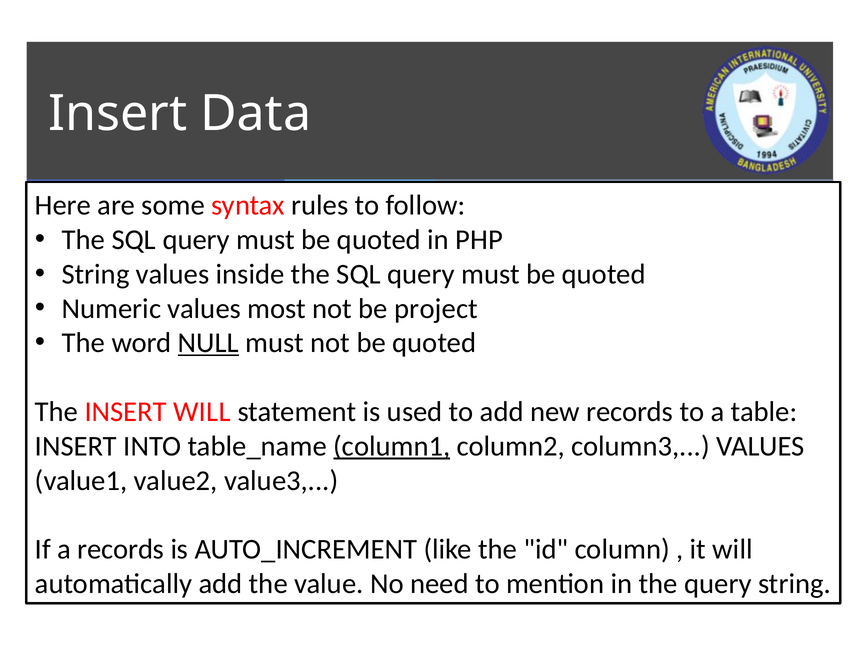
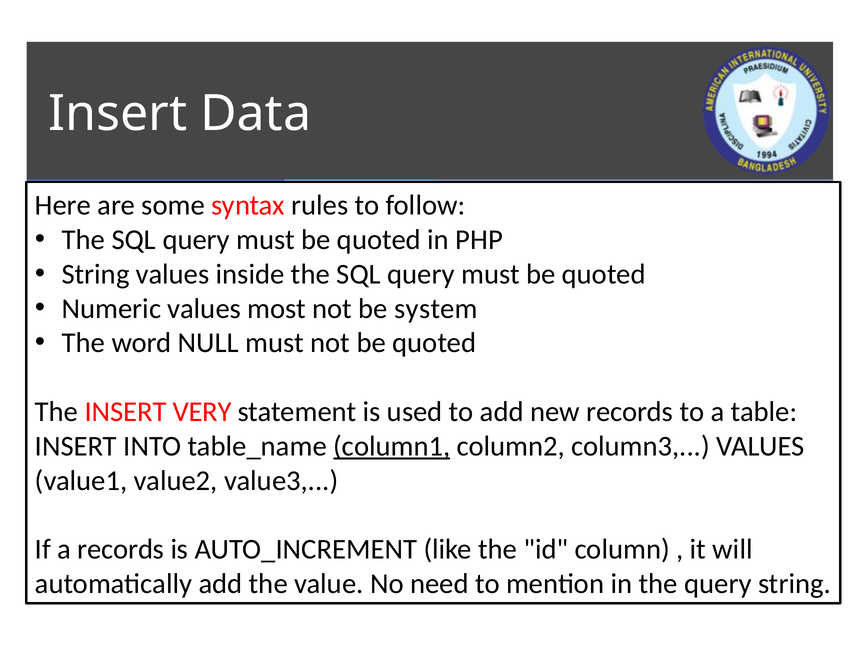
project: project -> system
NULL underline: present -> none
INSERT WILL: WILL -> VERY
